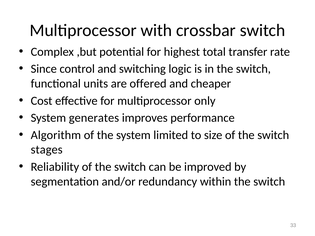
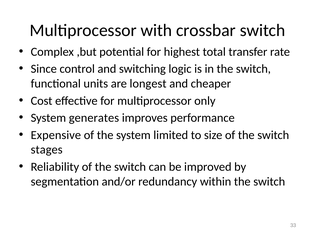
offered: offered -> longest
Algorithm: Algorithm -> Expensive
